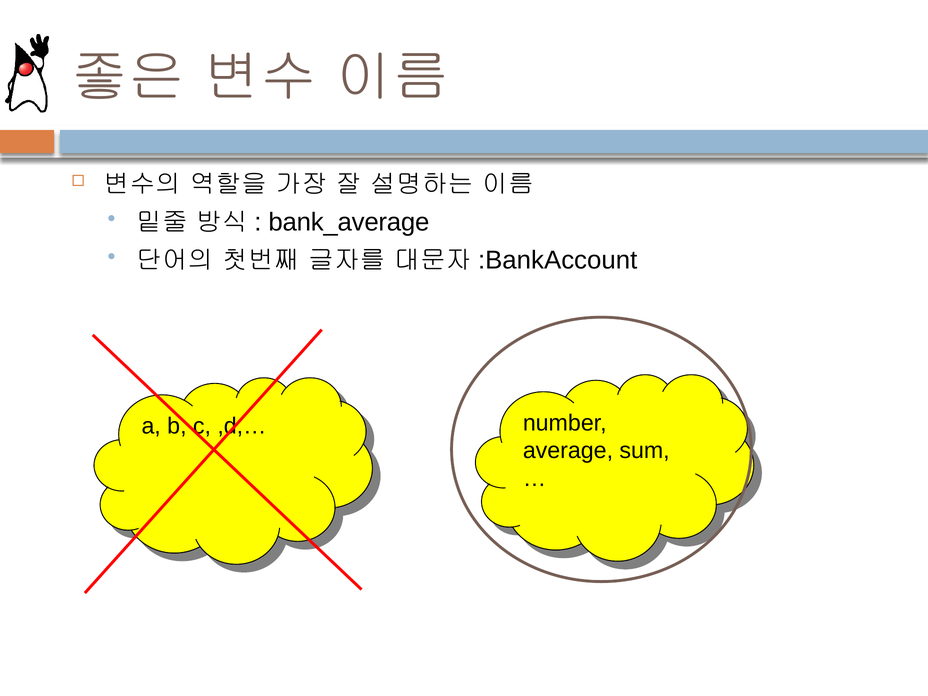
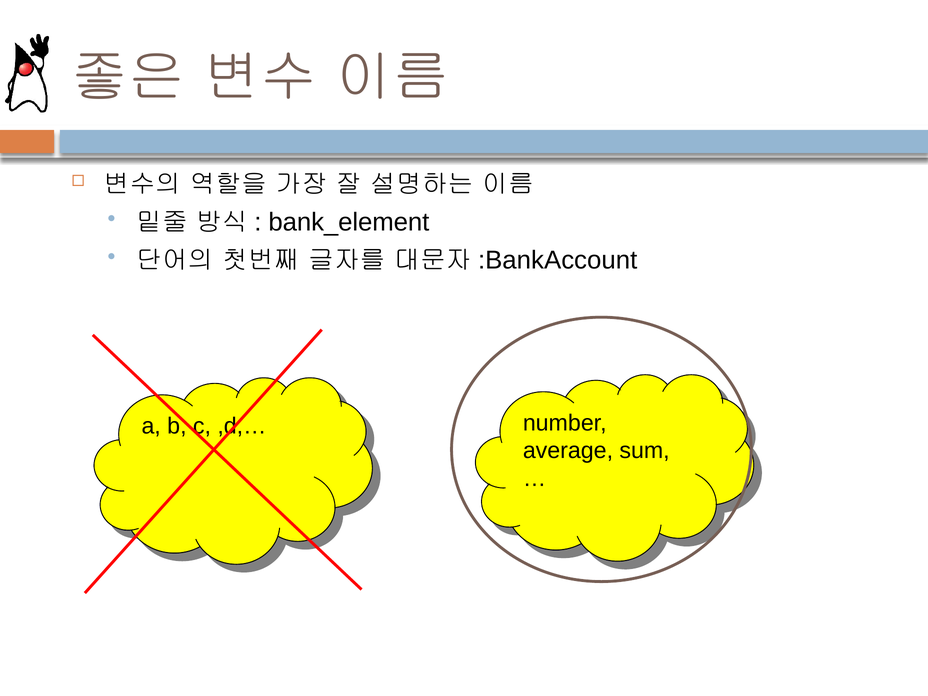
bank_average: bank_average -> bank_element
